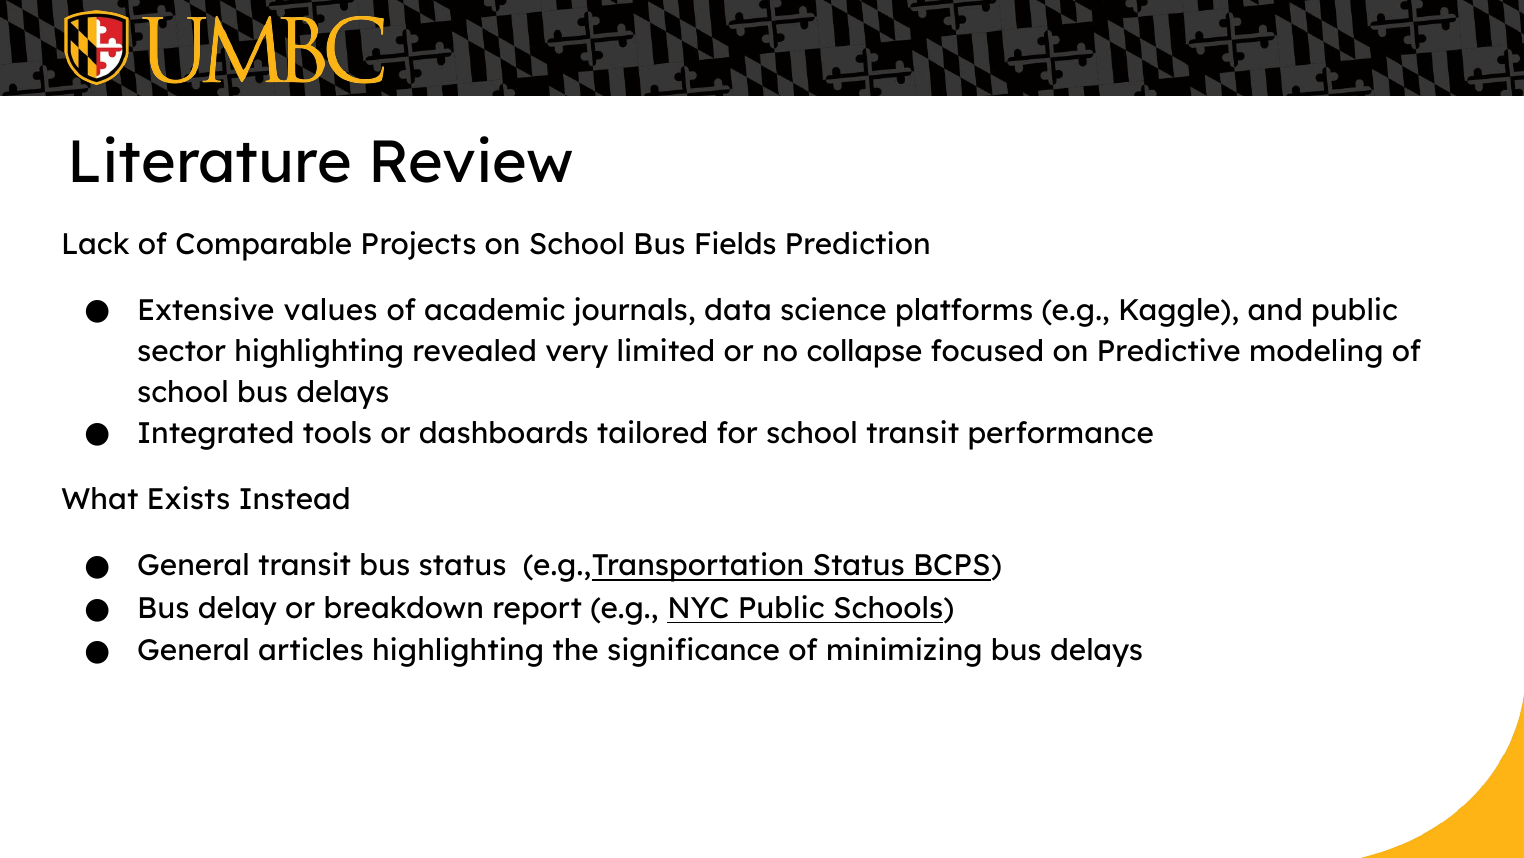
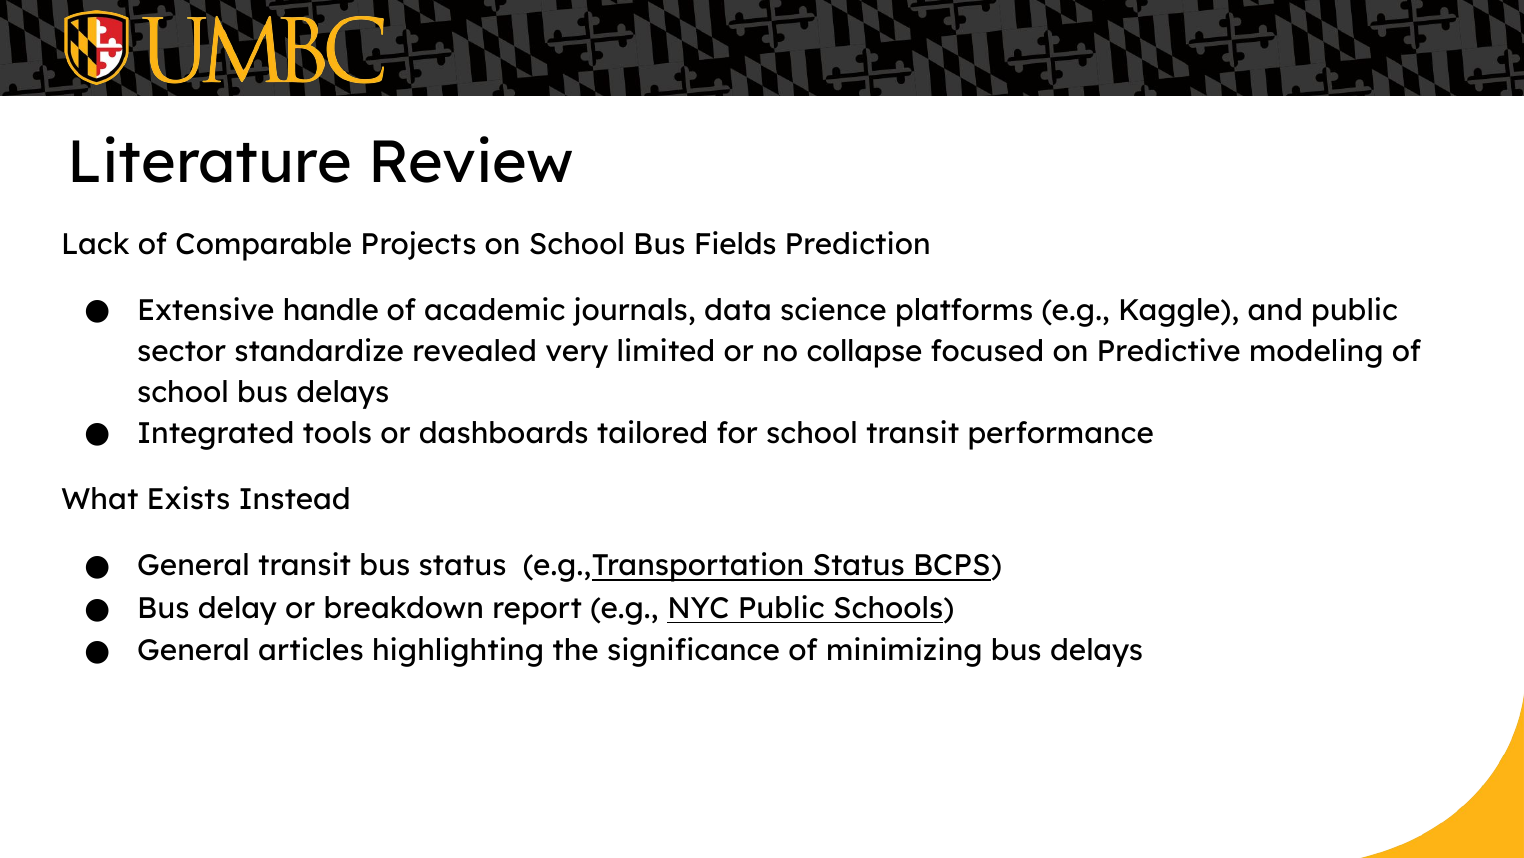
values: values -> handle
sector highlighting: highlighting -> standardize
